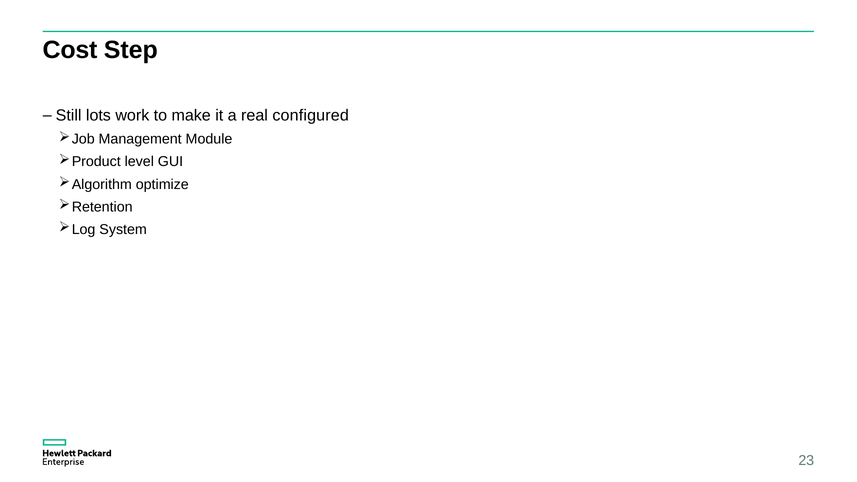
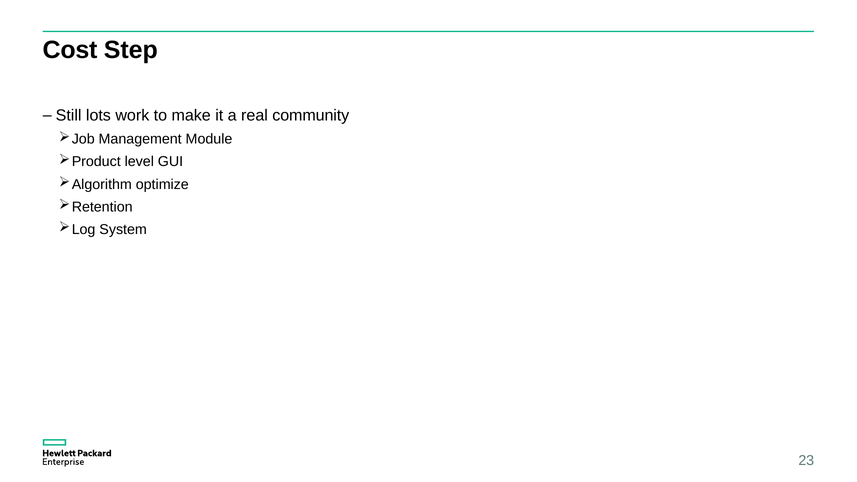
configured: configured -> community
